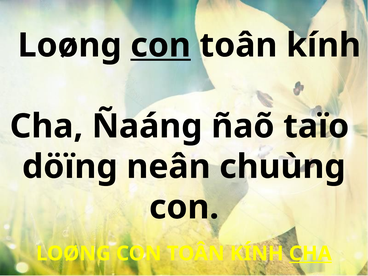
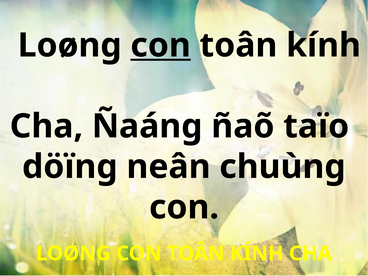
CHA at (310, 254) underline: present -> none
